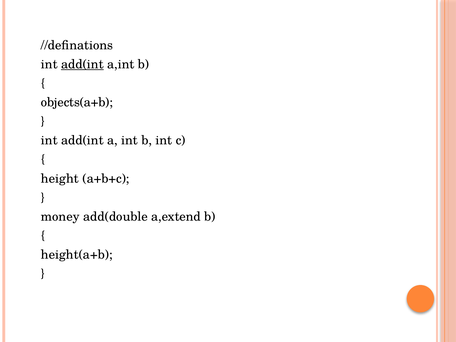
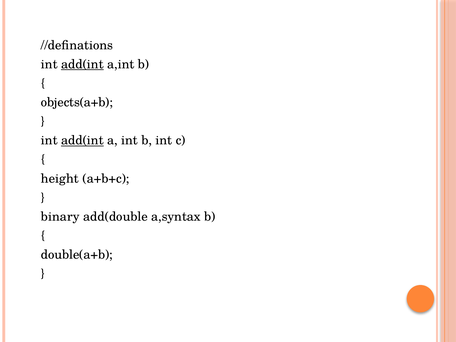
add(int at (82, 140) underline: none -> present
money: money -> binary
a,extend: a,extend -> a,syntax
height(a+b: height(a+b -> double(a+b
